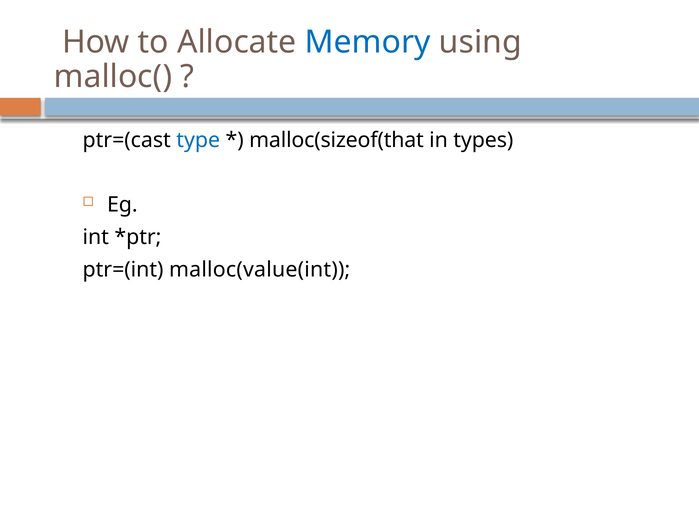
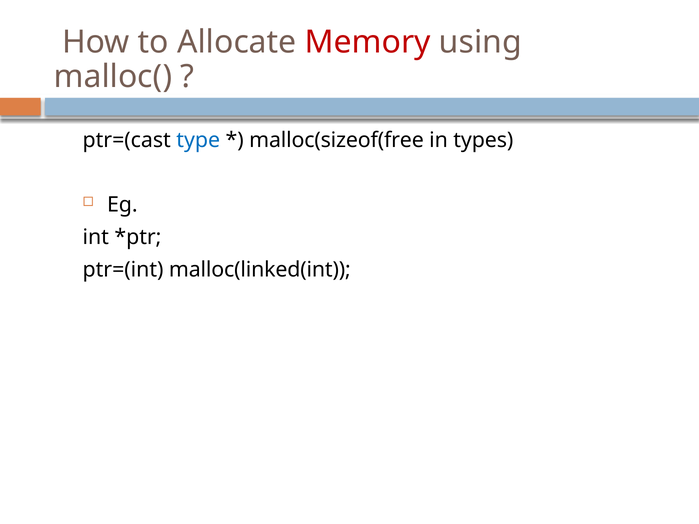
Memory colour: blue -> red
malloc(sizeof(that: malloc(sizeof(that -> malloc(sizeof(free
malloc(value(int: malloc(value(int -> malloc(linked(int
